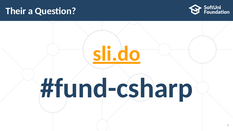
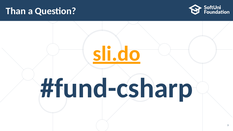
Their: Their -> Than
